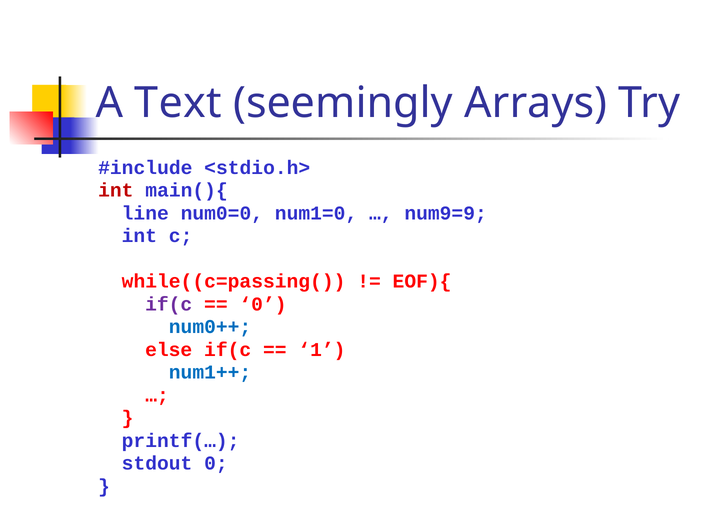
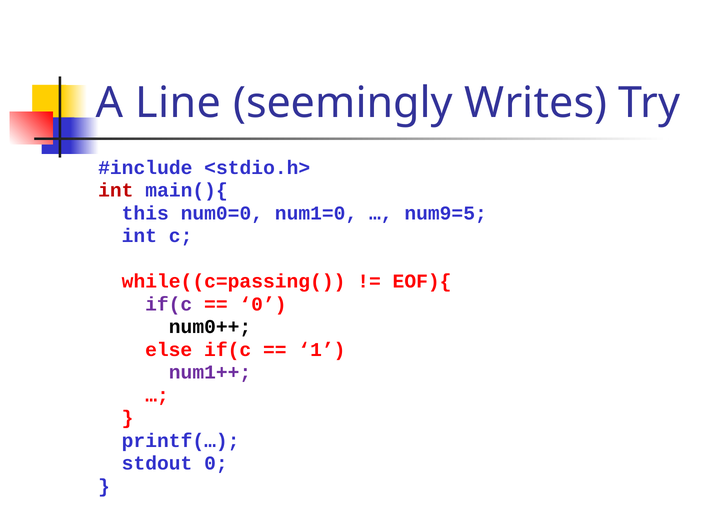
Text: Text -> Line
Arrays: Arrays -> Writes
line: line -> this
num9=9: num9=9 -> num9=5
num0++ colour: blue -> black
num1++ colour: blue -> purple
